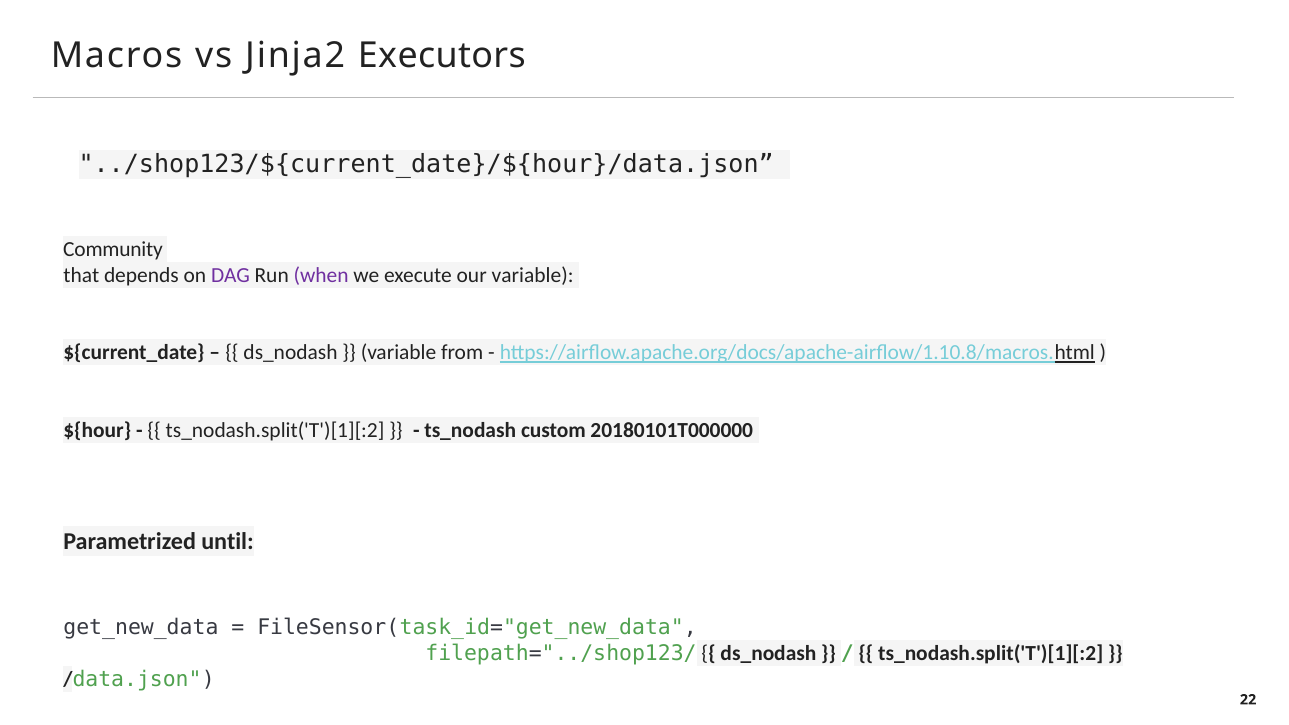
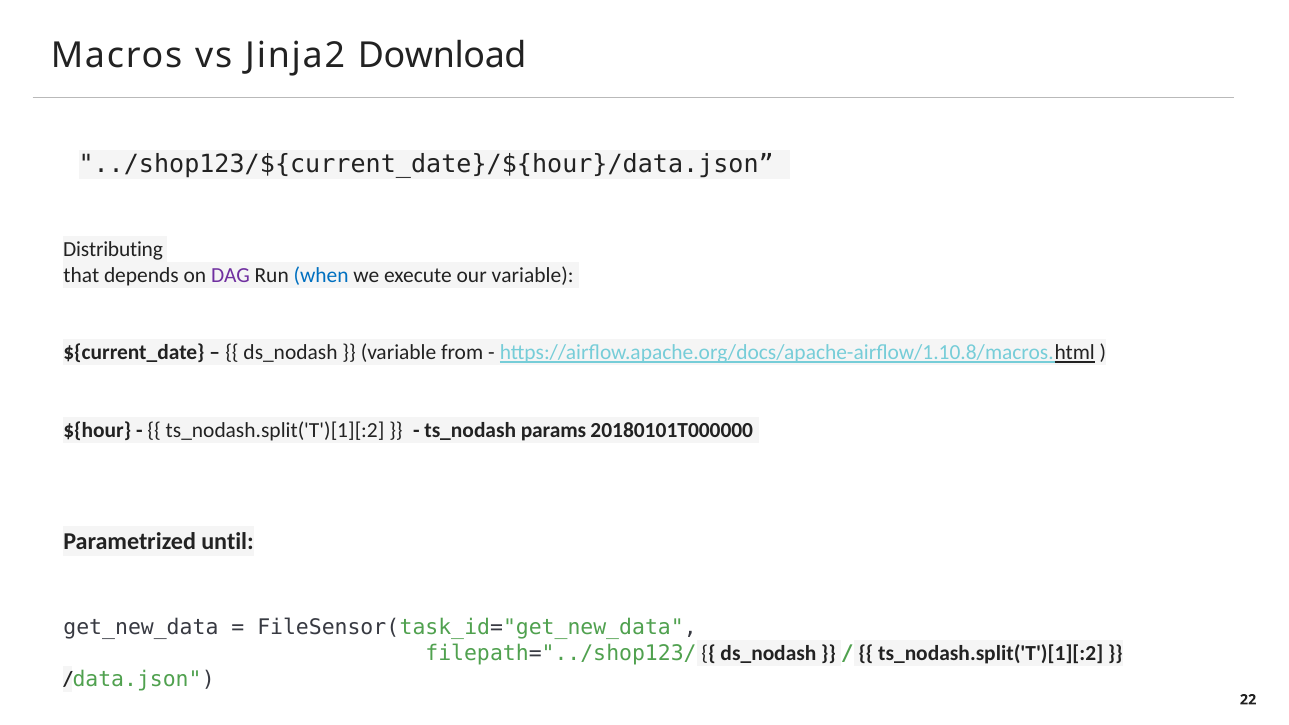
Executors: Executors -> Download
Community: Community -> Distributing
when colour: purple -> blue
custom: custom -> params
